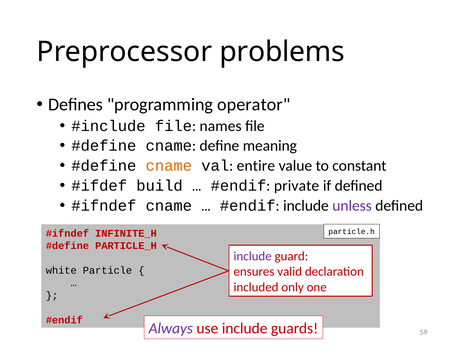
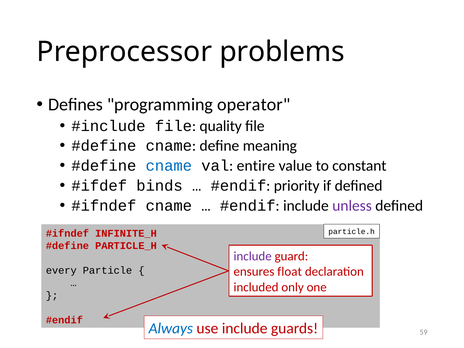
names: names -> quality
cname at (169, 166) colour: orange -> blue
build: build -> binds
private: private -> priority
valid: valid -> float
white: white -> every
Always colour: purple -> blue
